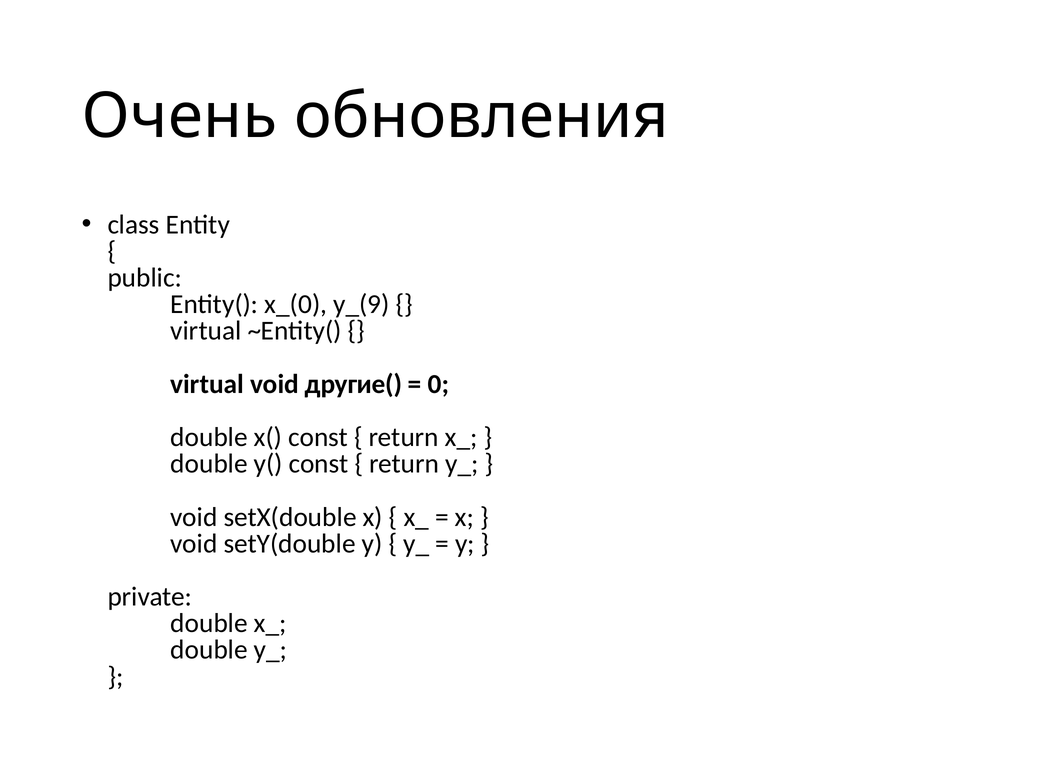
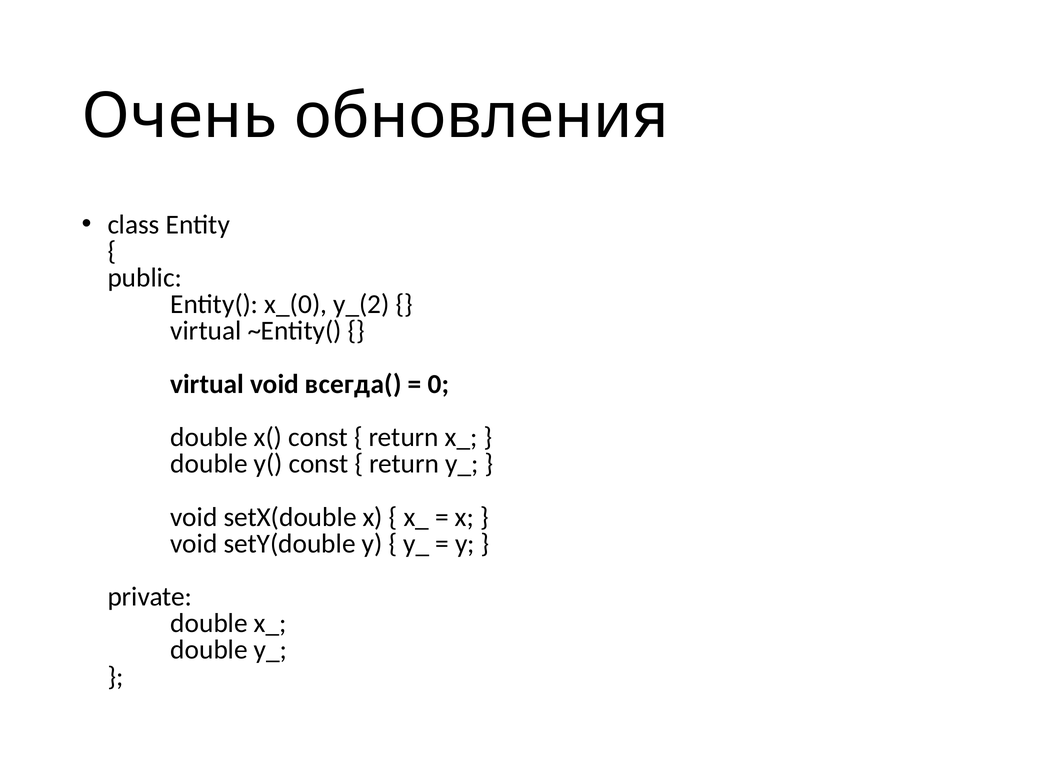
y_(9: y_(9 -> y_(2
другие(: другие( -> всегда(
